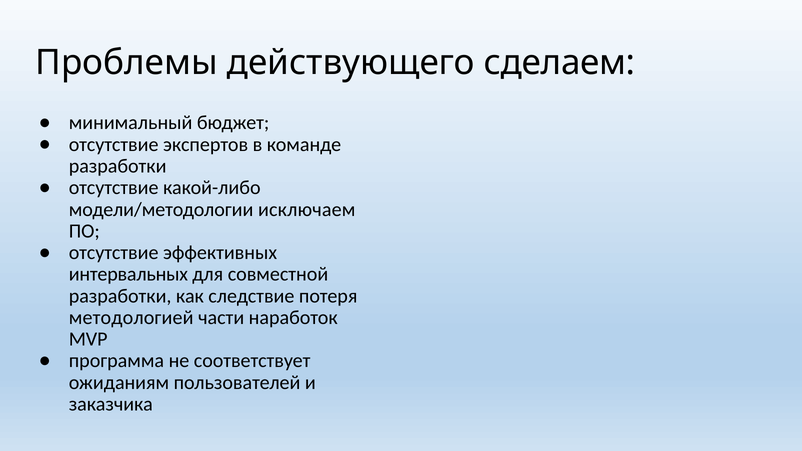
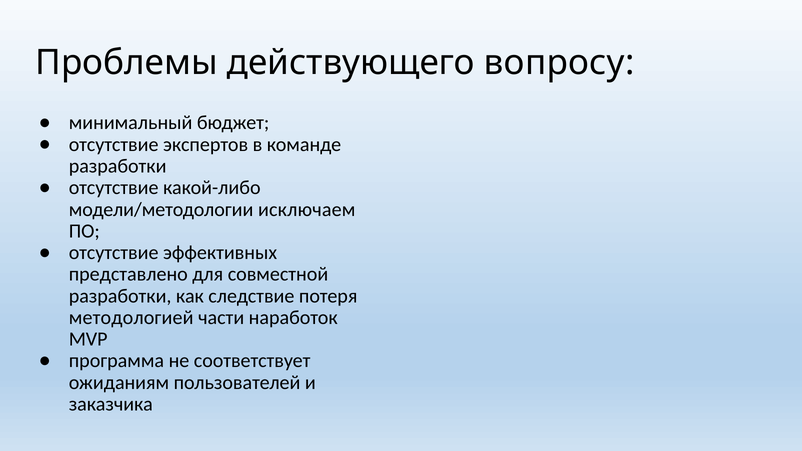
сделаем: сделаем -> вопросу
интервальных: интервальных -> представлено
